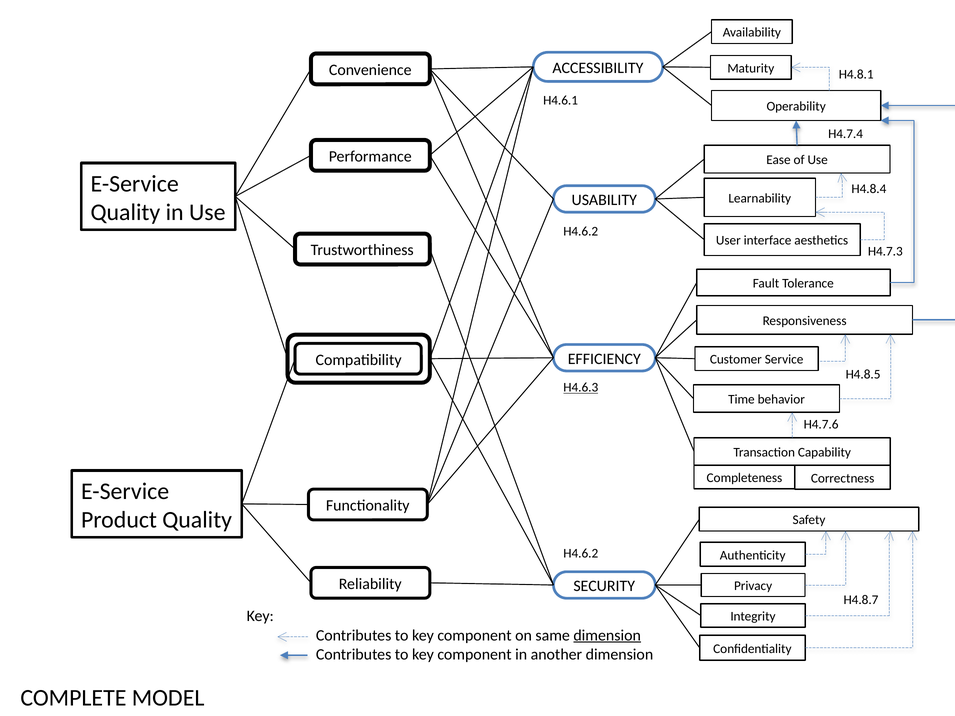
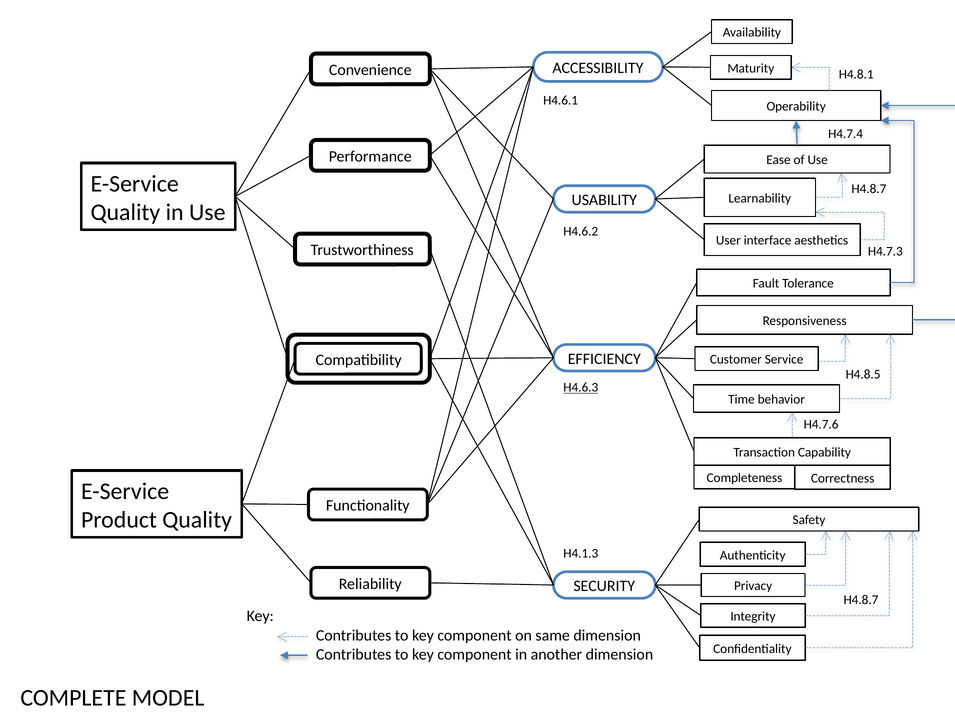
H4.8.4 at (869, 189): H4.8.4 -> H4.8.7
H4.6.2 at (581, 554): H4.6.2 -> H4.1.3
dimension at (607, 636) underline: present -> none
